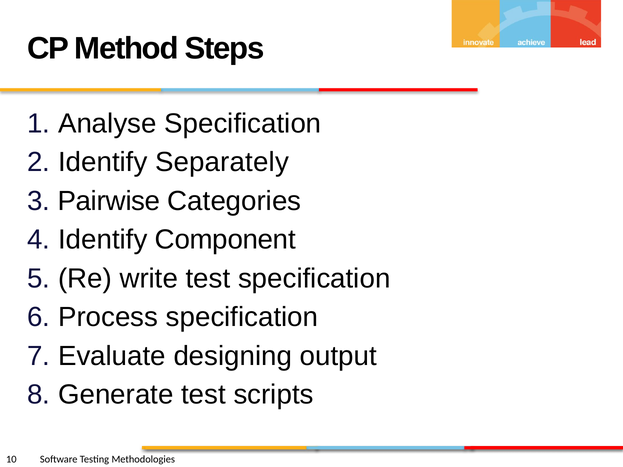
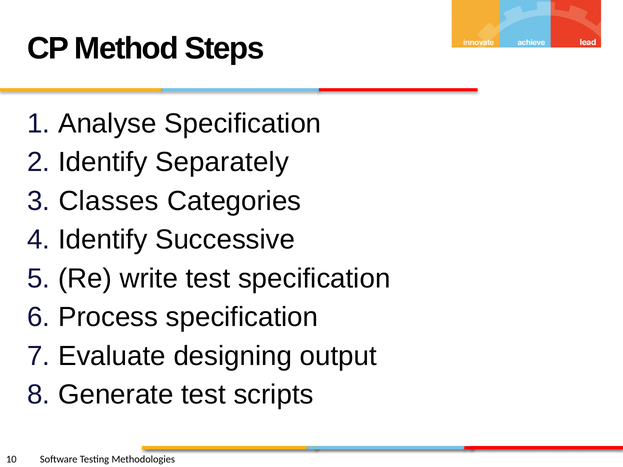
Pairwise: Pairwise -> Classes
Component: Component -> Successive
